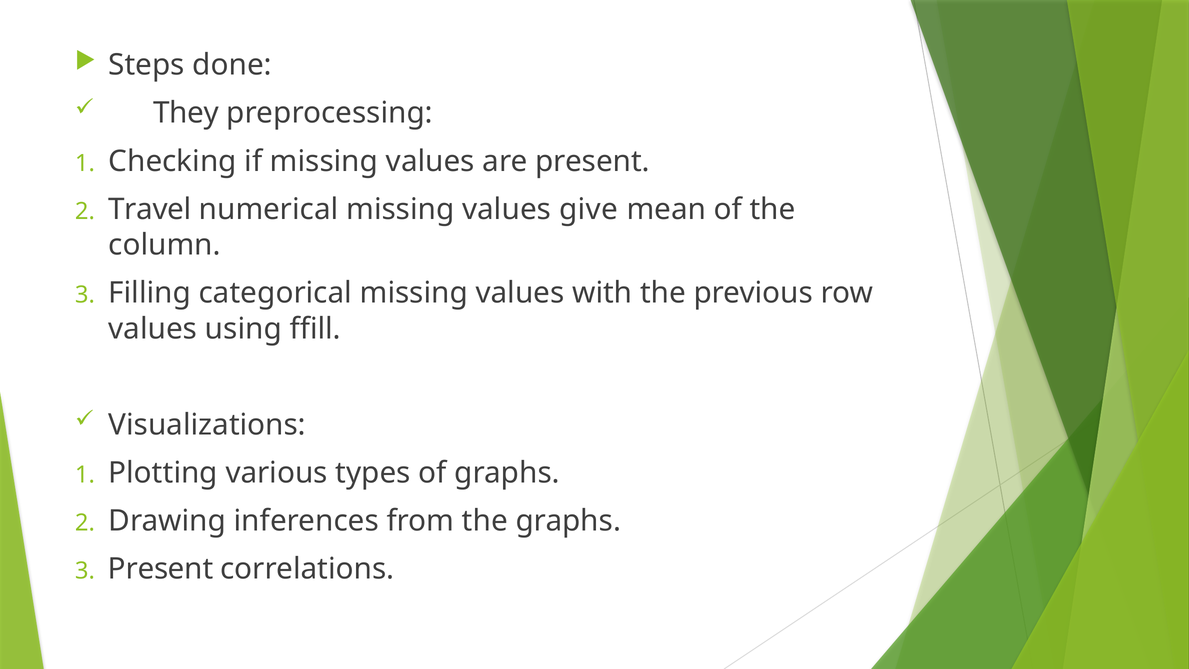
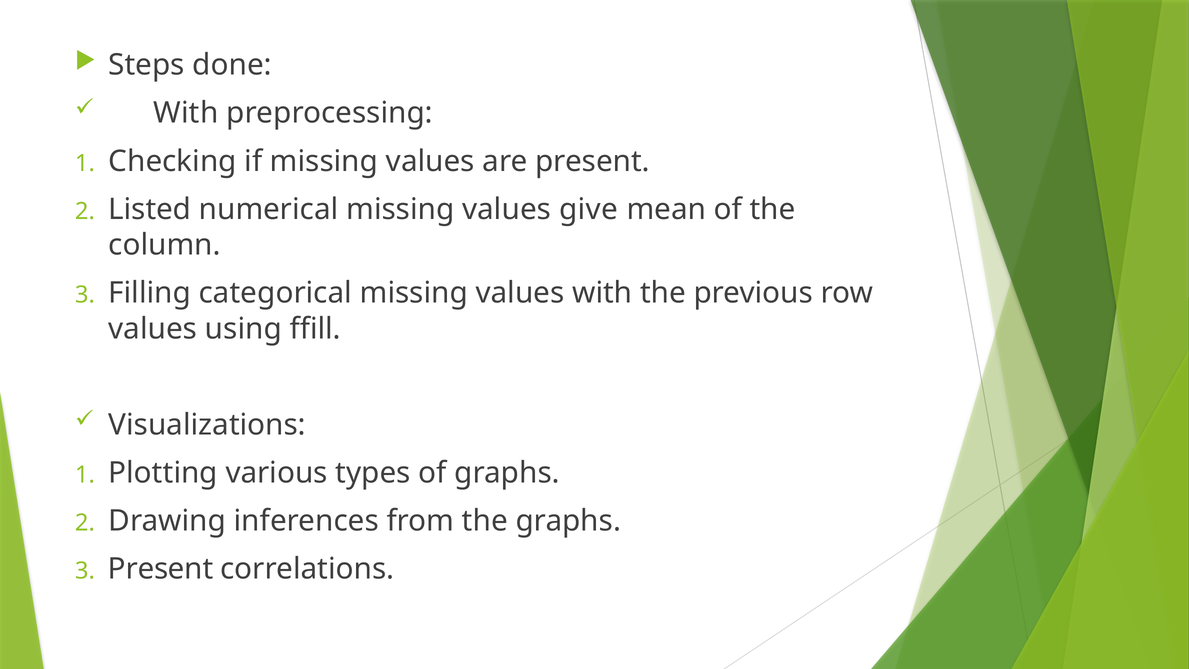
They at (186, 113): They -> With
Travel: Travel -> Listed
